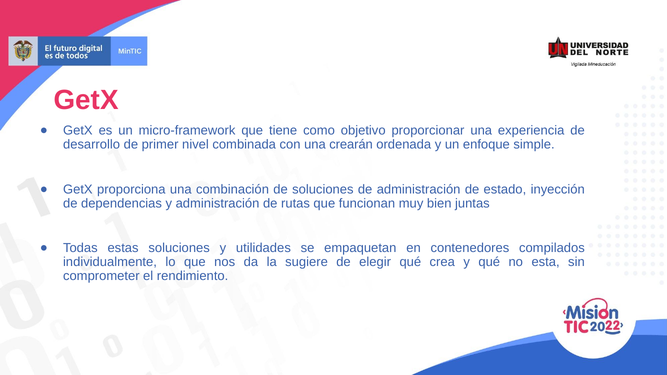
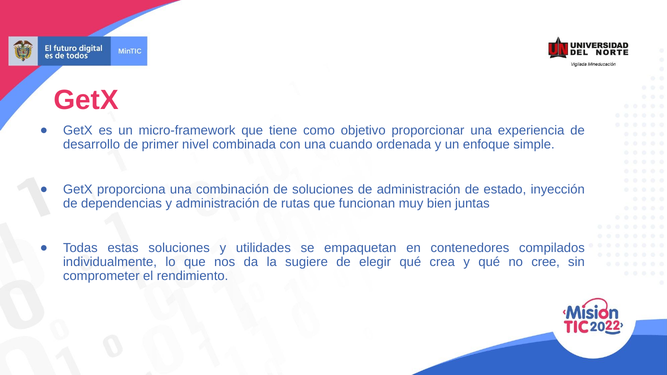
crearán: crearán -> cuando
esta: esta -> cree
